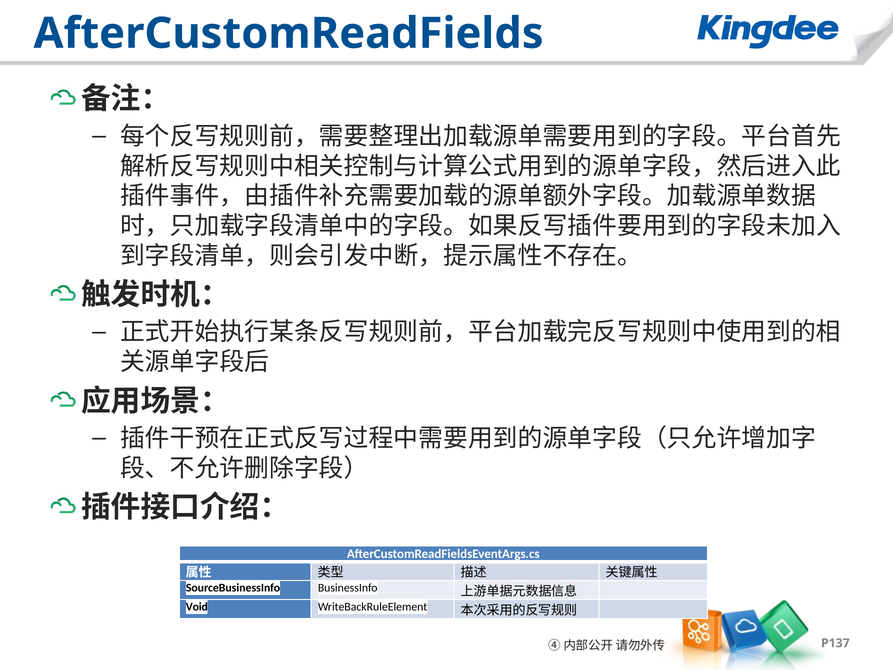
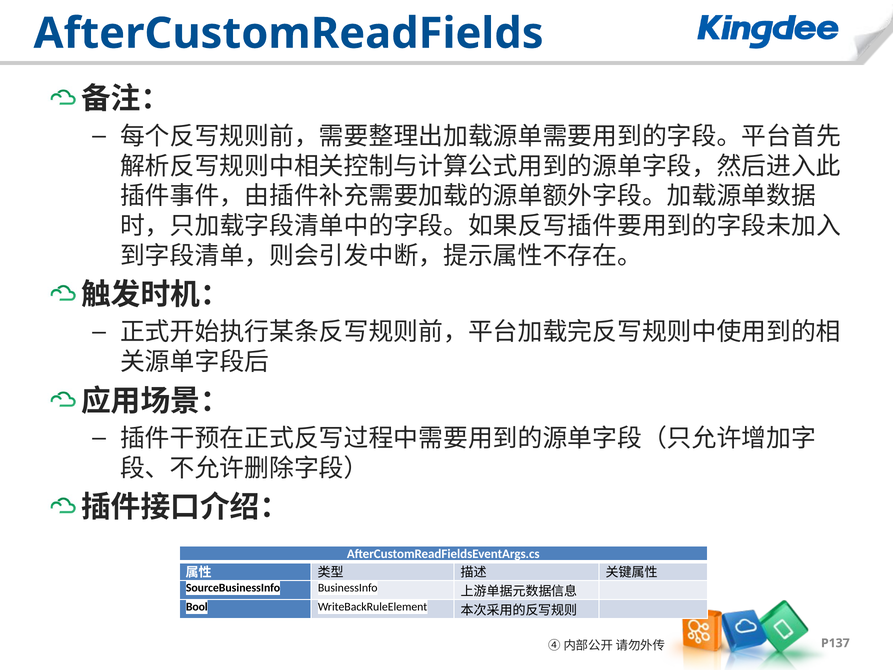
Void: Void -> Bool
